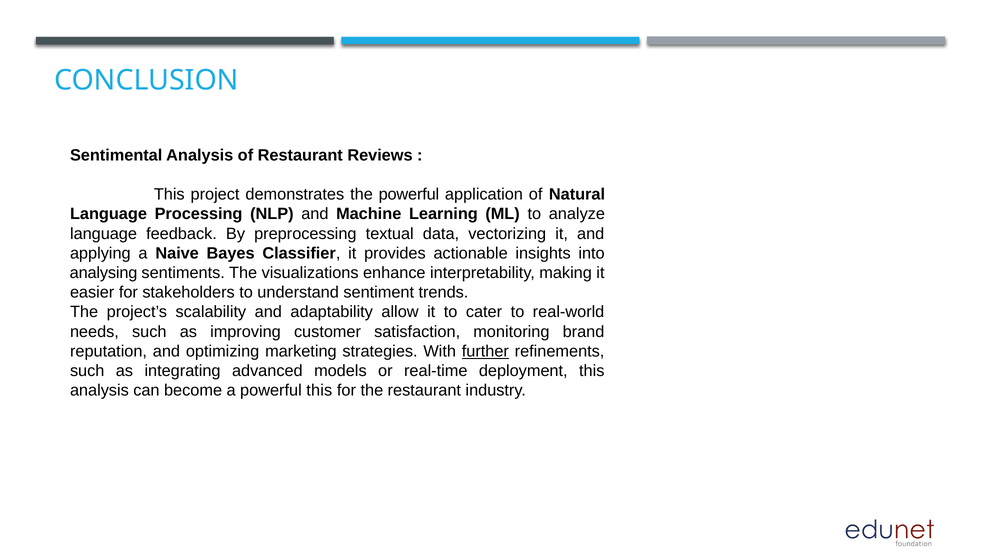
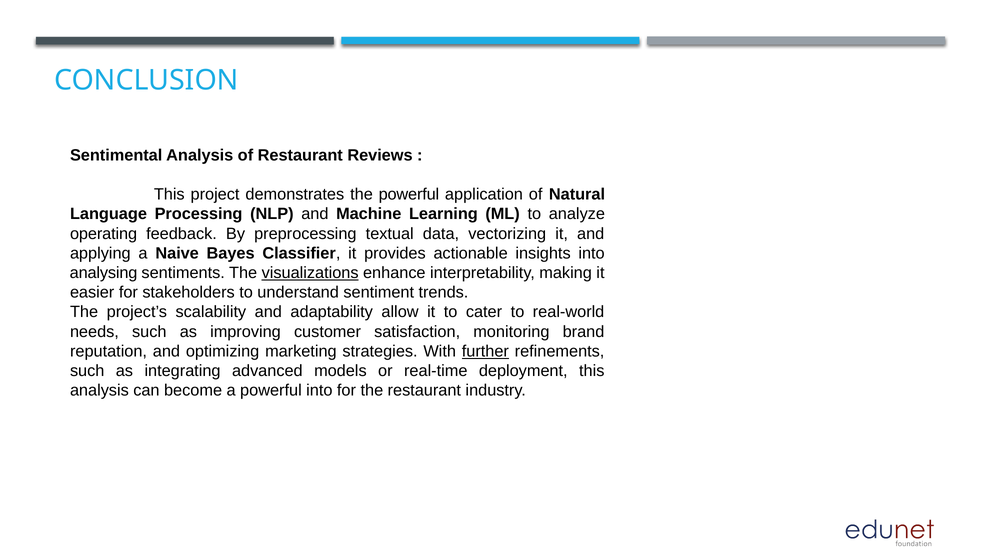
language at (104, 234): language -> operating
visualizations underline: none -> present
powerful this: this -> into
